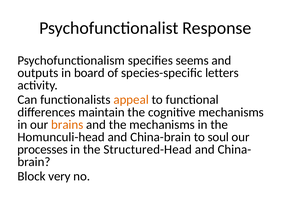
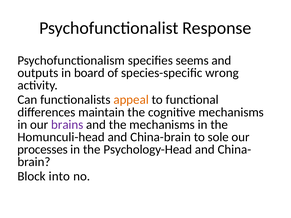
letters: letters -> wrong
brains colour: orange -> purple
soul: soul -> sole
Structured-Head: Structured-Head -> Psychology-Head
very: very -> into
